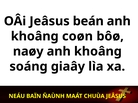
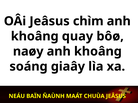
beán: beán -> chìm
coøn: coøn -> quay
